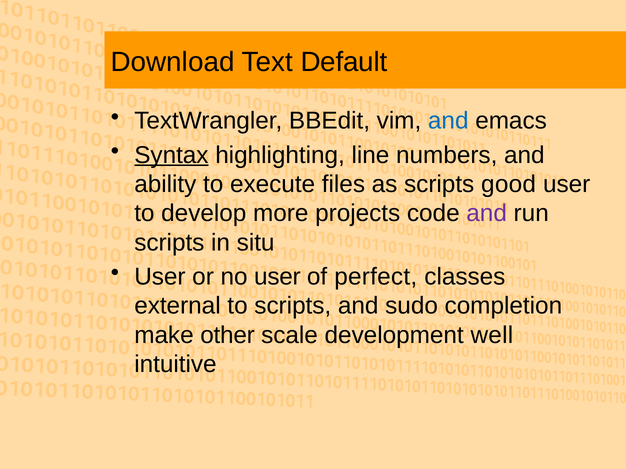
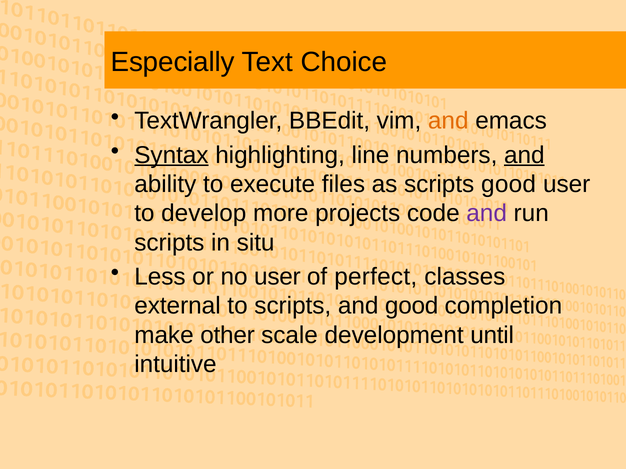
Download: Download -> Especially
Default: Default -> Choice
and at (448, 121) colour: blue -> orange
and at (524, 155) underline: none -> present
User at (160, 277): User -> Less
and sudo: sudo -> good
well: well -> until
